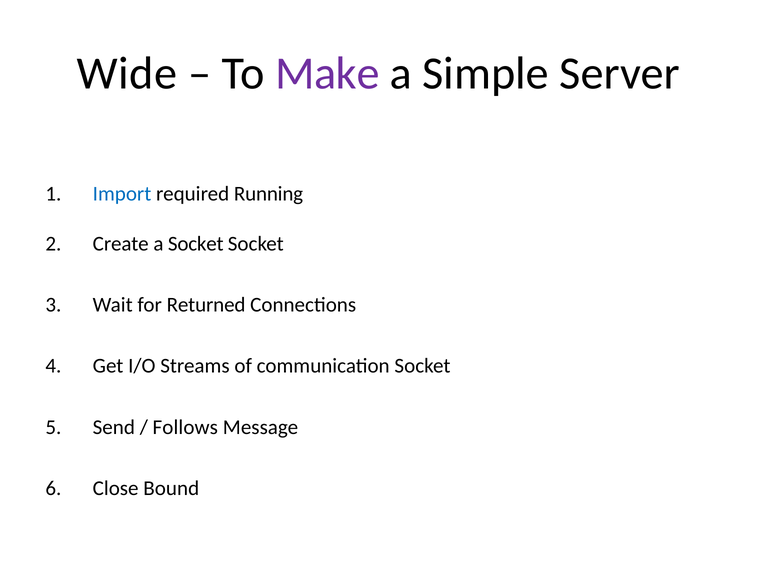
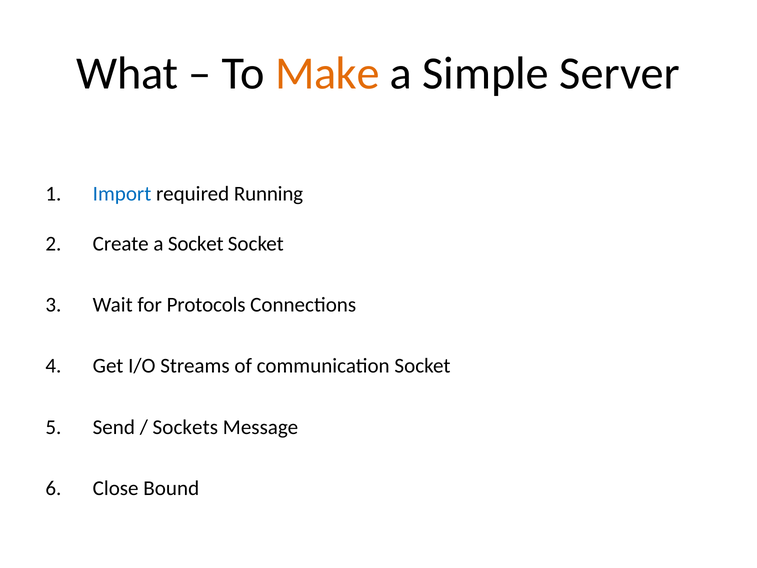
Wide: Wide -> What
Make colour: purple -> orange
Returned: Returned -> Protocols
Follows: Follows -> Sockets
